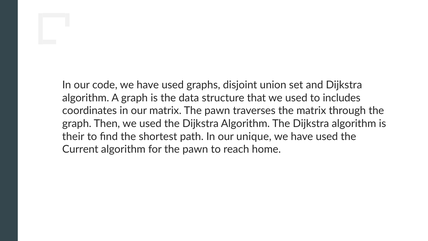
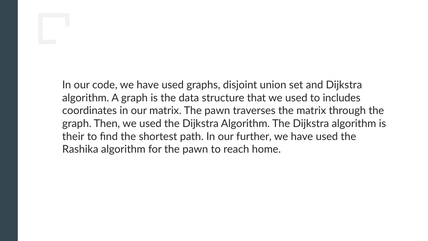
unique: unique -> further
Current: Current -> Rashika
